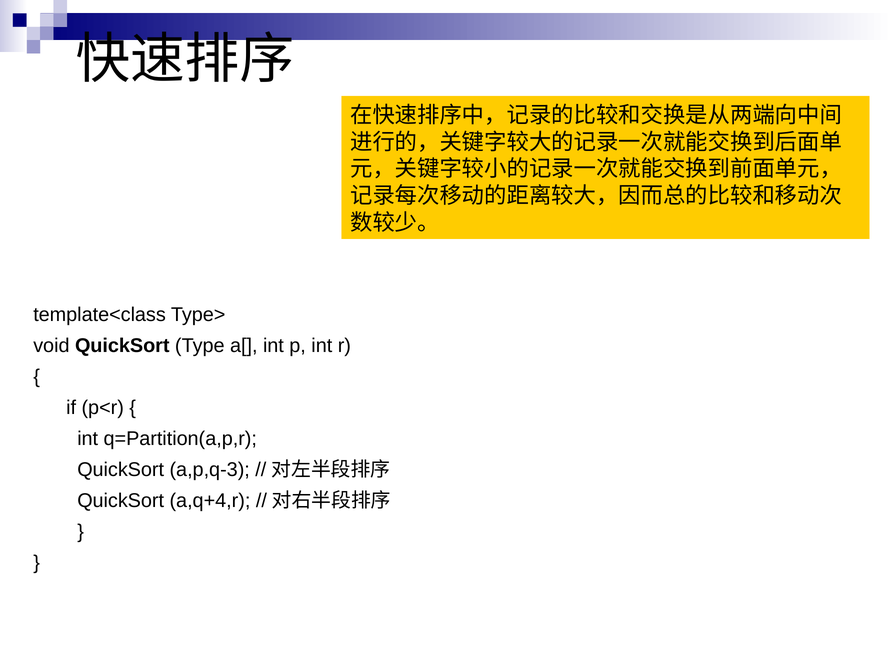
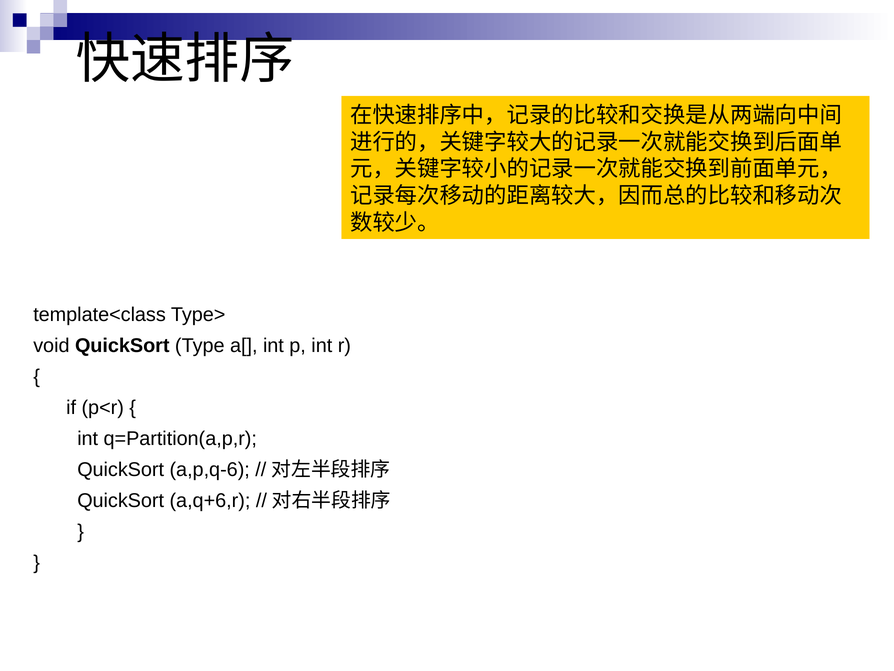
a,p,q-3: a,p,q-3 -> a,p,q-6
a,q+4,r: a,q+4,r -> a,q+6,r
